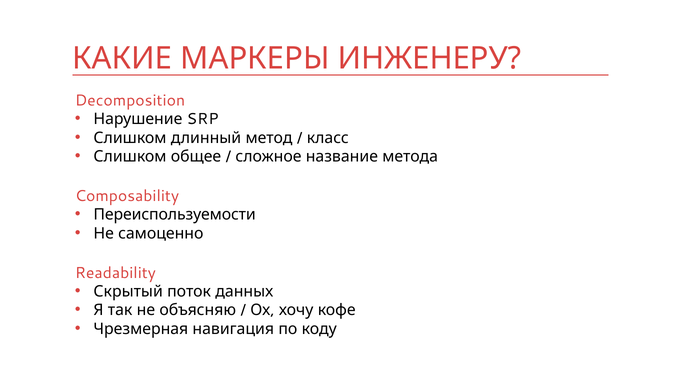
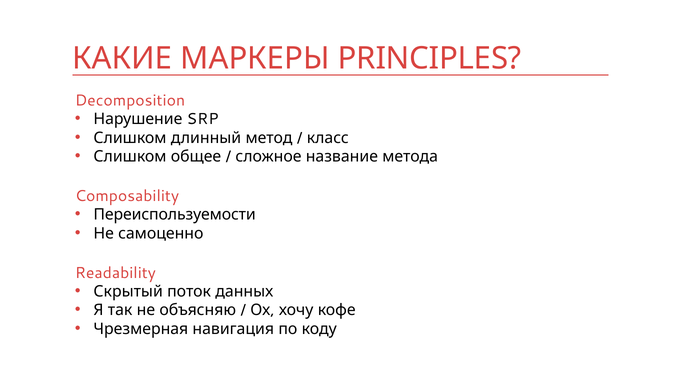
ИНЖЕНЕРУ: ИНЖЕНЕРУ -> PRINCIPLES
